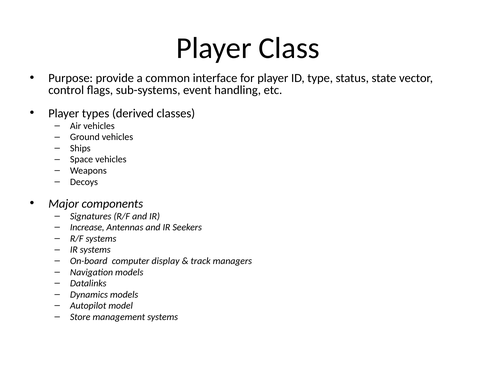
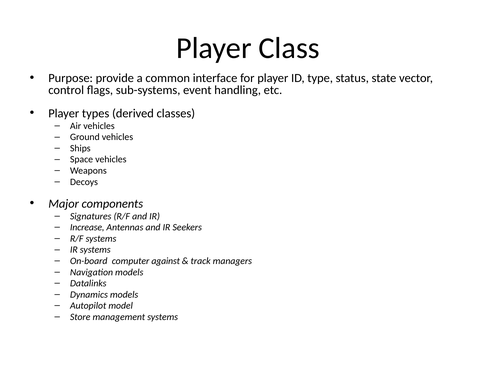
display: display -> against
